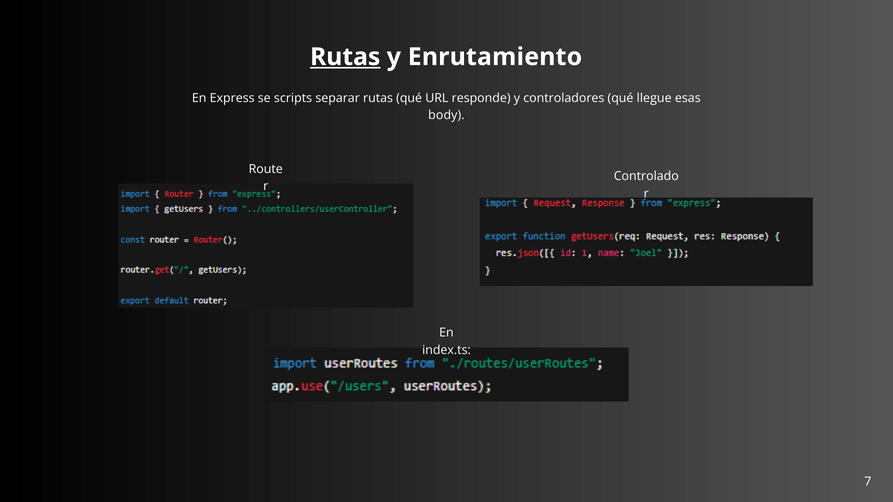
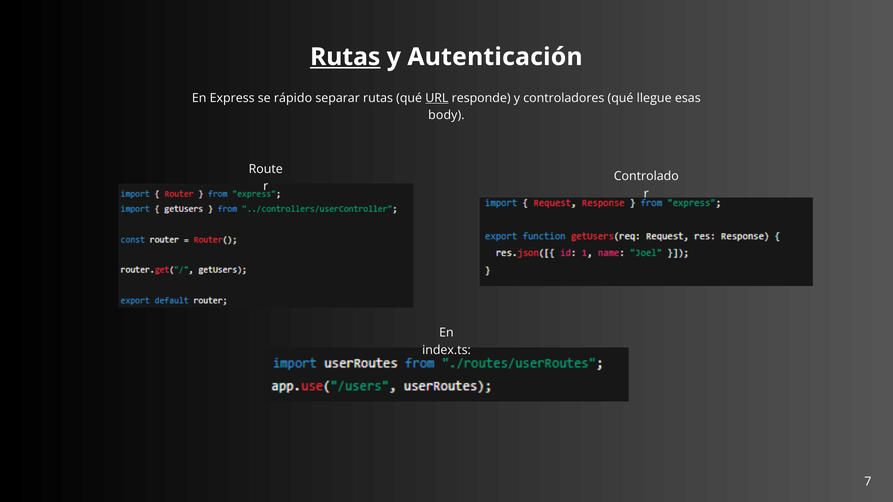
Enrutamiento: Enrutamiento -> Autenticación
scripts: scripts -> rápido
URL underline: none -> present
